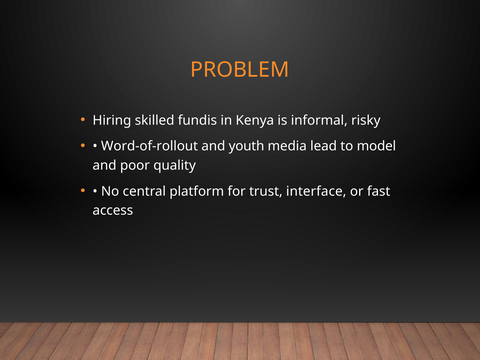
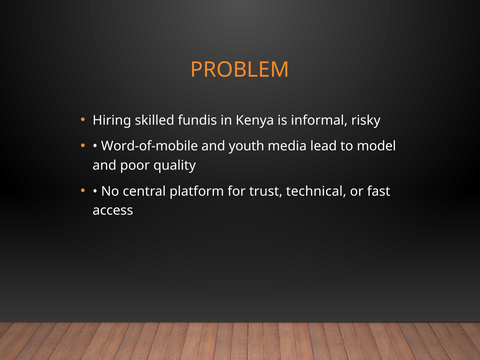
Word-of-rollout: Word-of-rollout -> Word-of-mobile
interface: interface -> technical
